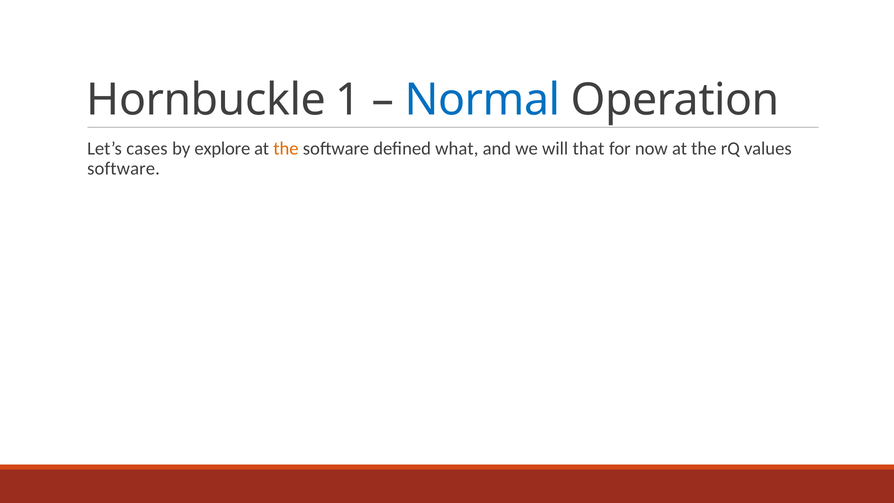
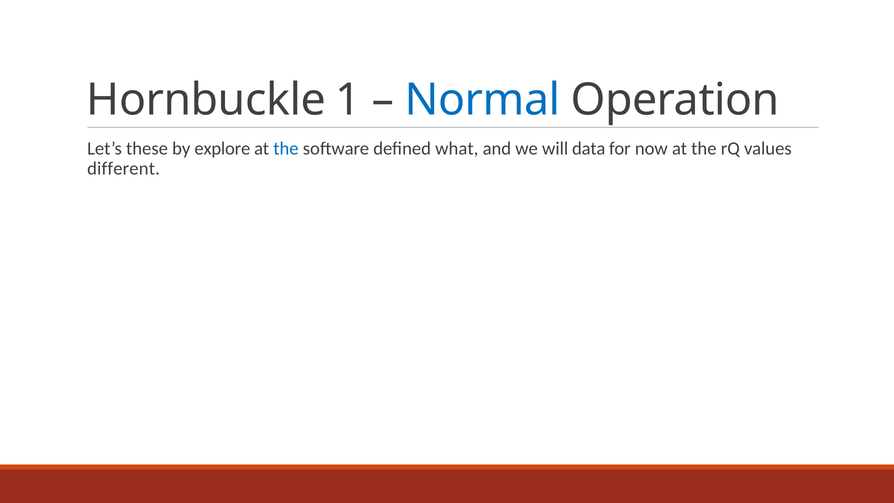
cases: cases -> these
the at (286, 149) colour: orange -> blue
that: that -> data
software at (124, 169): software -> different
